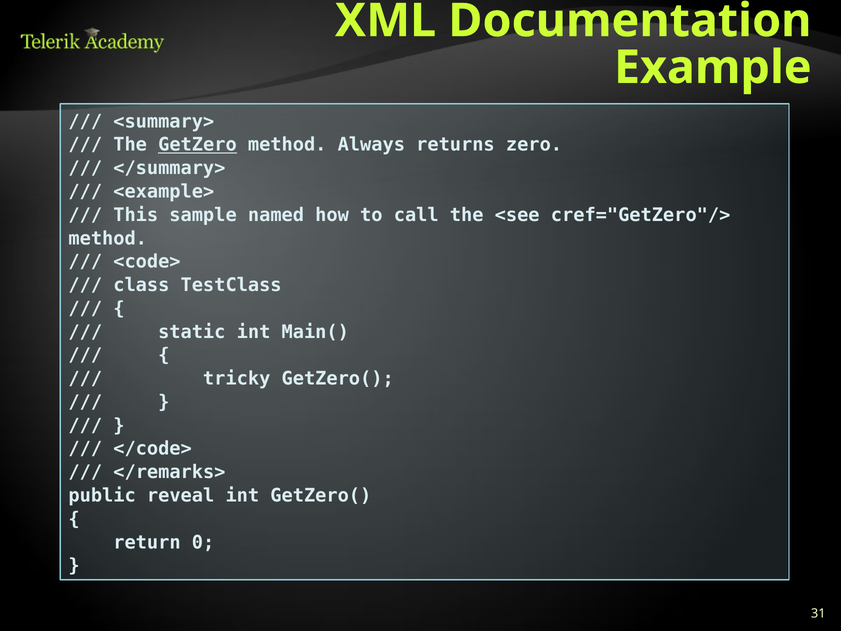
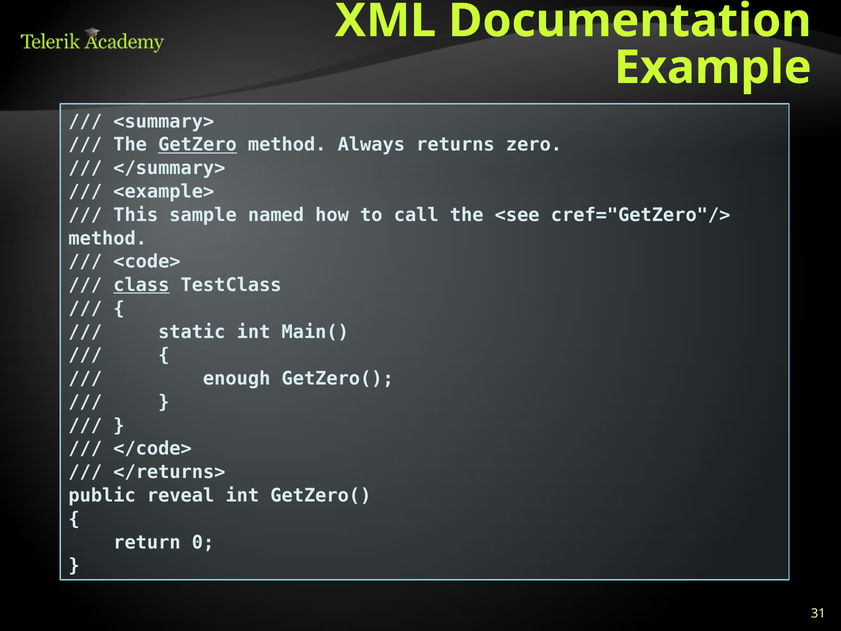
class underline: none -> present
tricky: tricky -> enough
</remarks>: </remarks> -> </returns>
